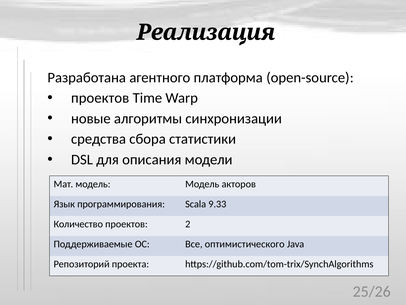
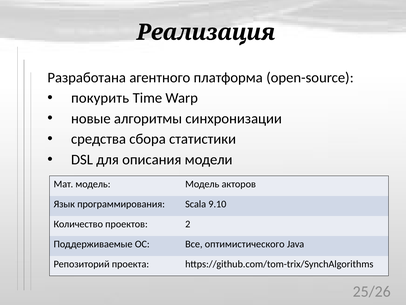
проектов at (100, 98): проектов -> покурить
9.33: 9.33 -> 9.10
